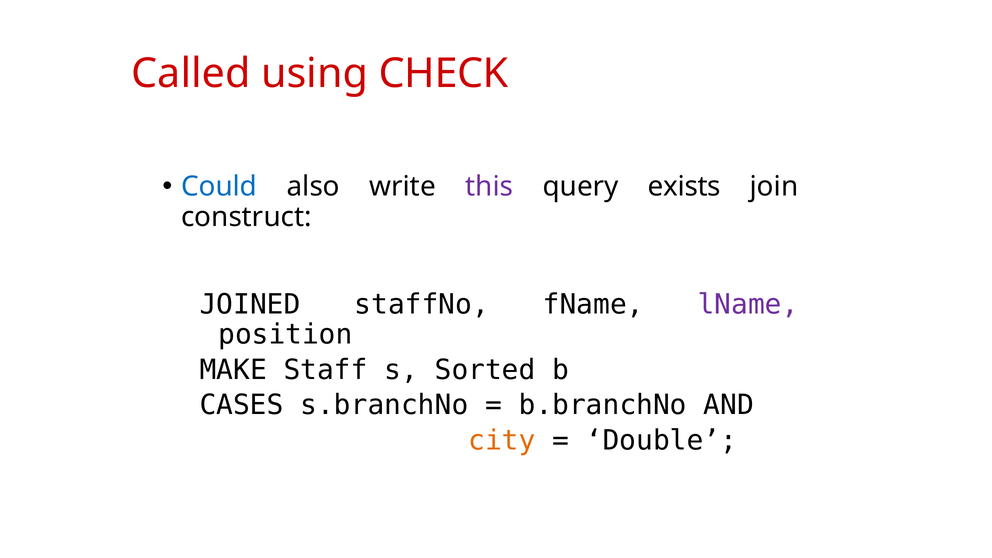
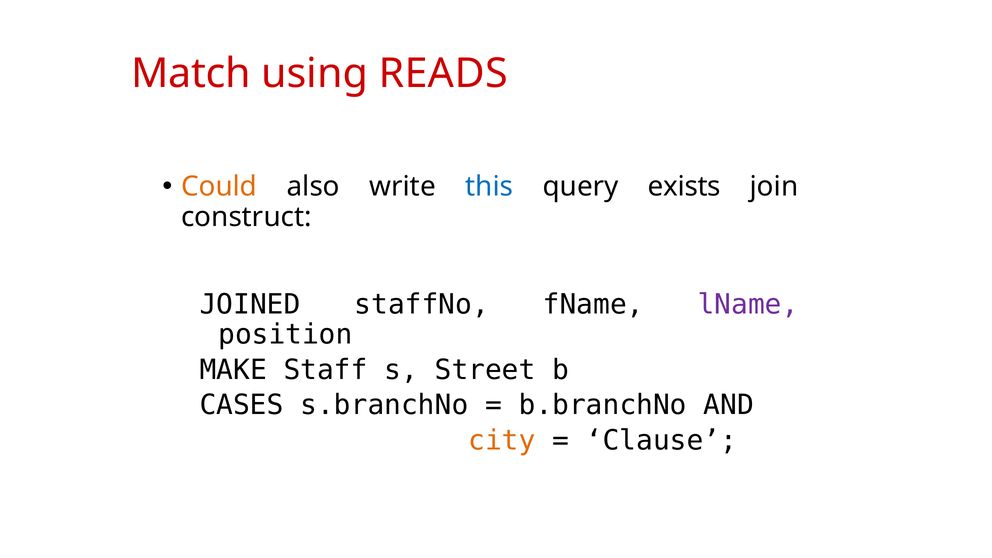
Called: Called -> Match
CHECK: CHECK -> READS
Could colour: blue -> orange
this colour: purple -> blue
Sorted: Sorted -> Street
Double: Double -> Clause
